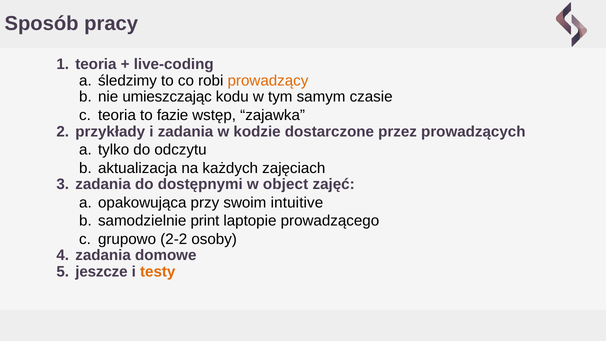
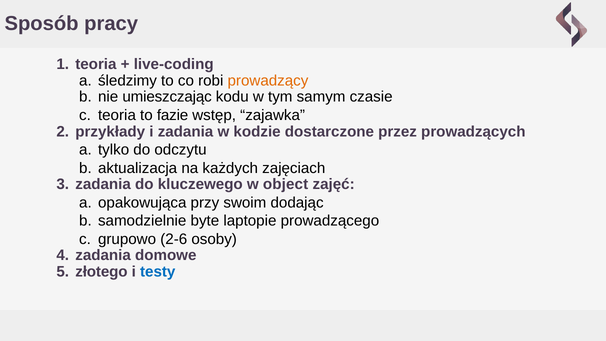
dostępnymi: dostępnymi -> kluczewego
intuitive: intuitive -> dodając
print: print -> byte
2-2: 2-2 -> 2-6
jeszcze: jeszcze -> złotego
testy colour: orange -> blue
